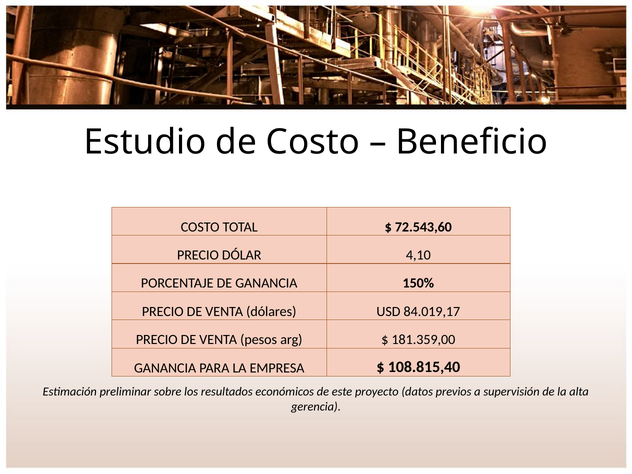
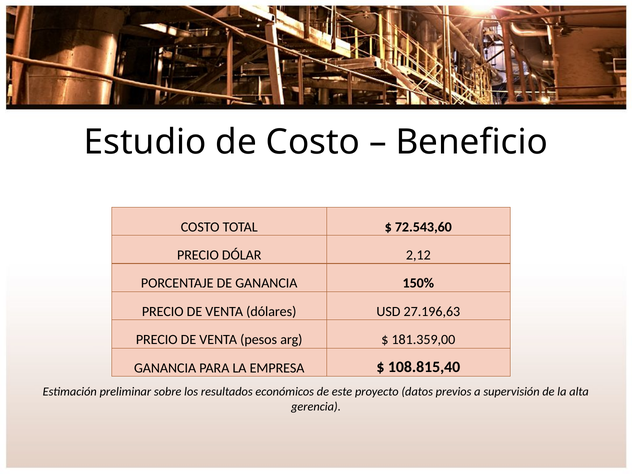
4,10: 4,10 -> 2,12
84.019,17: 84.019,17 -> 27.196,63
